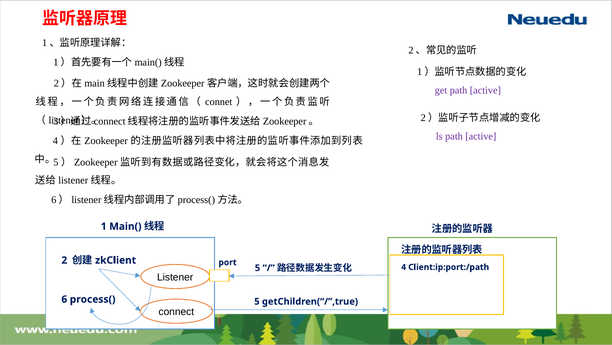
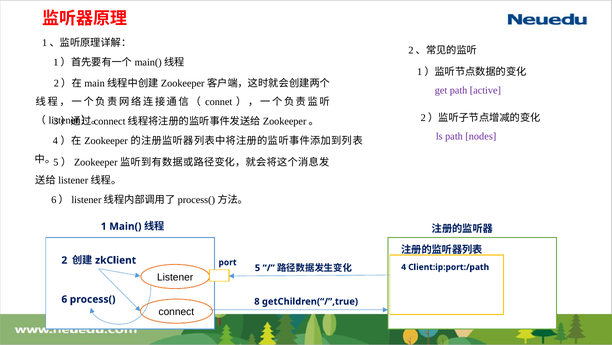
ls path active: active -> nodes
process( 5: 5 -> 8
